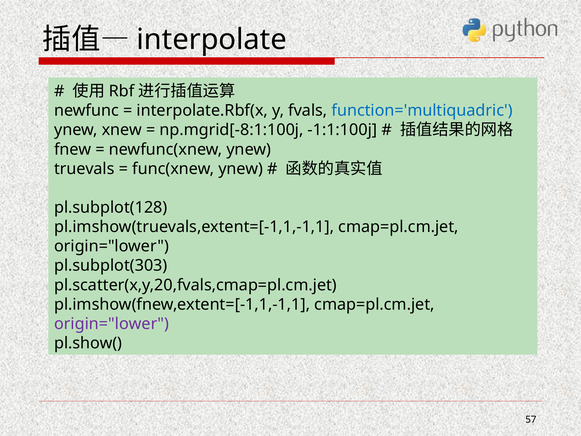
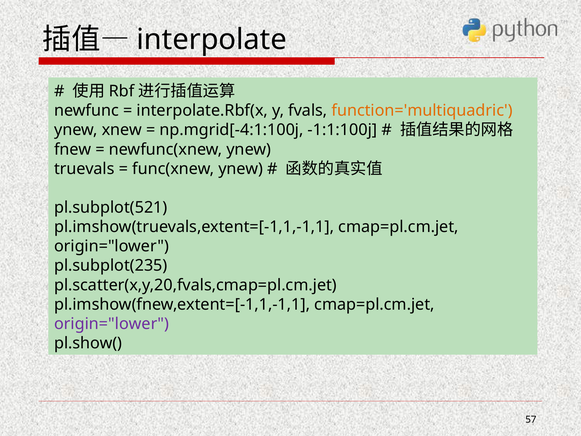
function='multiquadric colour: blue -> orange
np.mgrid[-8:1:100j: np.mgrid[-8:1:100j -> np.mgrid[-4:1:100j
pl.subplot(128: pl.subplot(128 -> pl.subplot(521
pl.subplot(303: pl.subplot(303 -> pl.subplot(235
